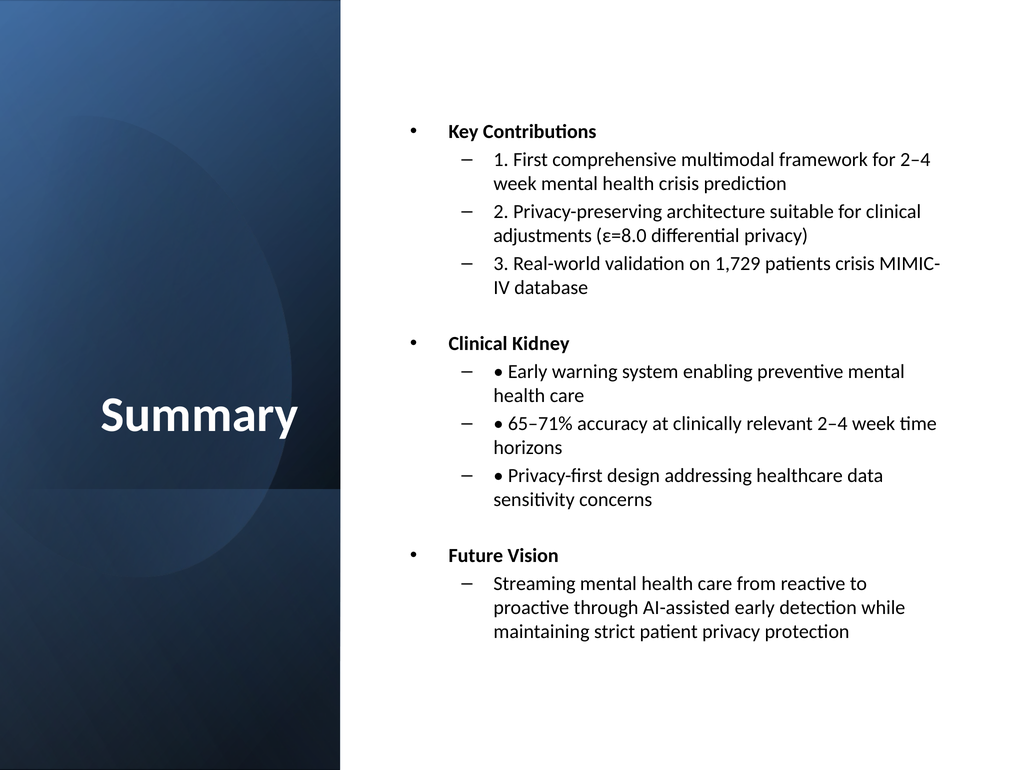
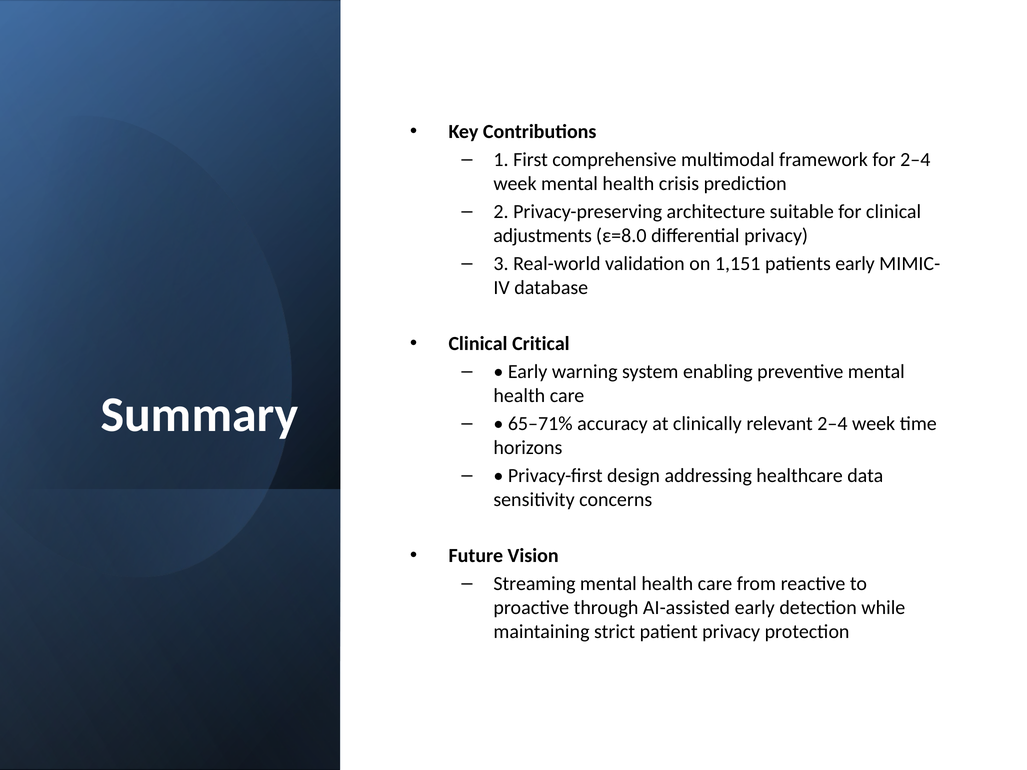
1,729: 1,729 -> 1,151
patients crisis: crisis -> early
Kidney: Kidney -> Critical
